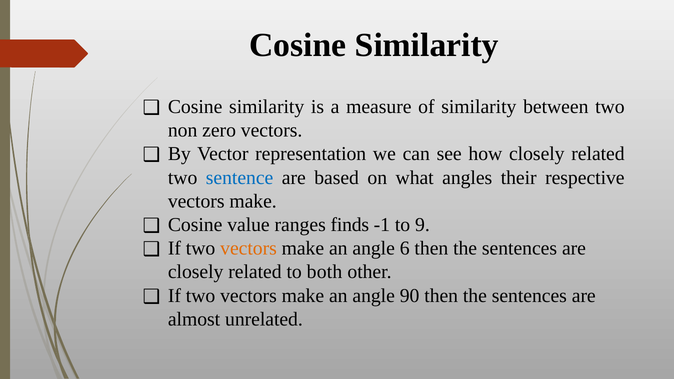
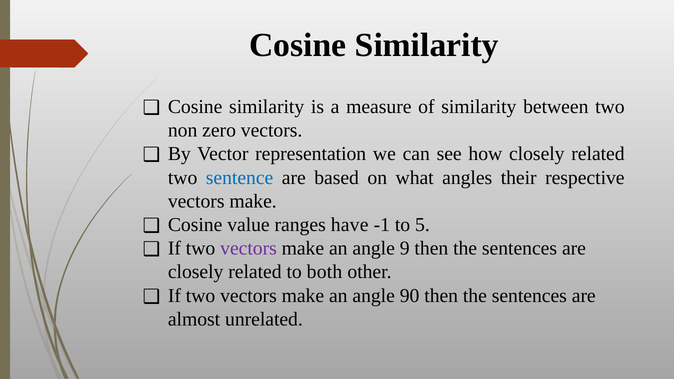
finds: finds -> have
9: 9 -> 5
vectors at (249, 248) colour: orange -> purple
6: 6 -> 9
